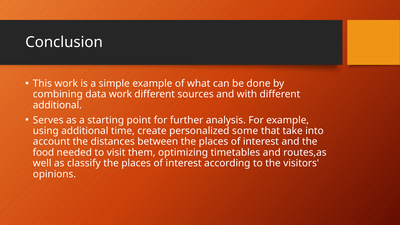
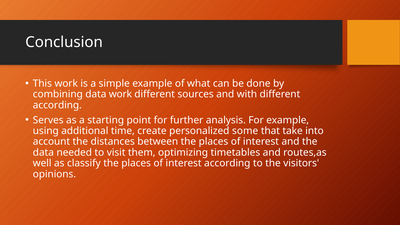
additional at (57, 105): additional -> according
food at (43, 152): food -> data
